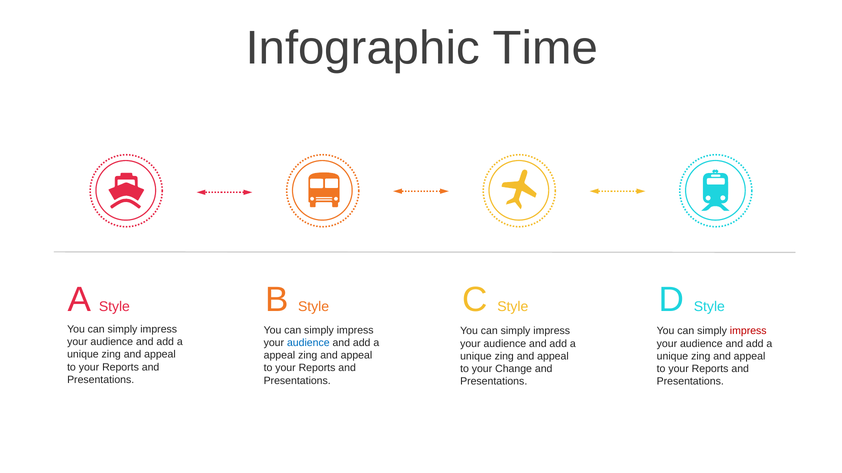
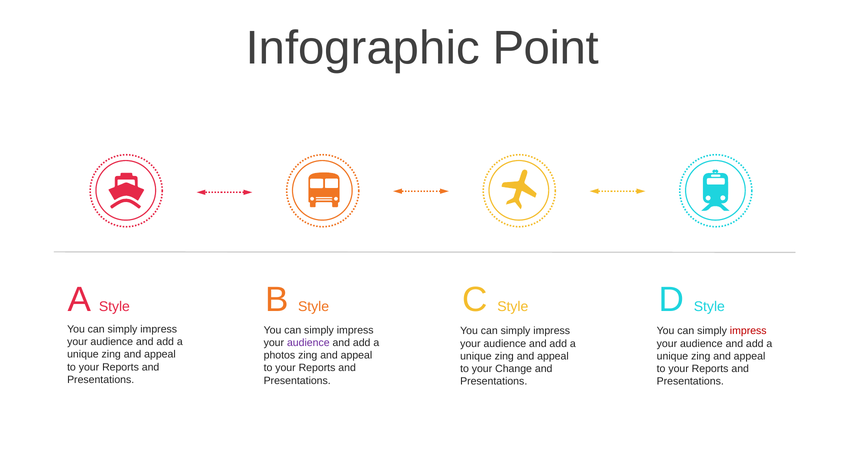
Time: Time -> Point
audience at (308, 343) colour: blue -> purple
appeal at (279, 356): appeal -> photos
